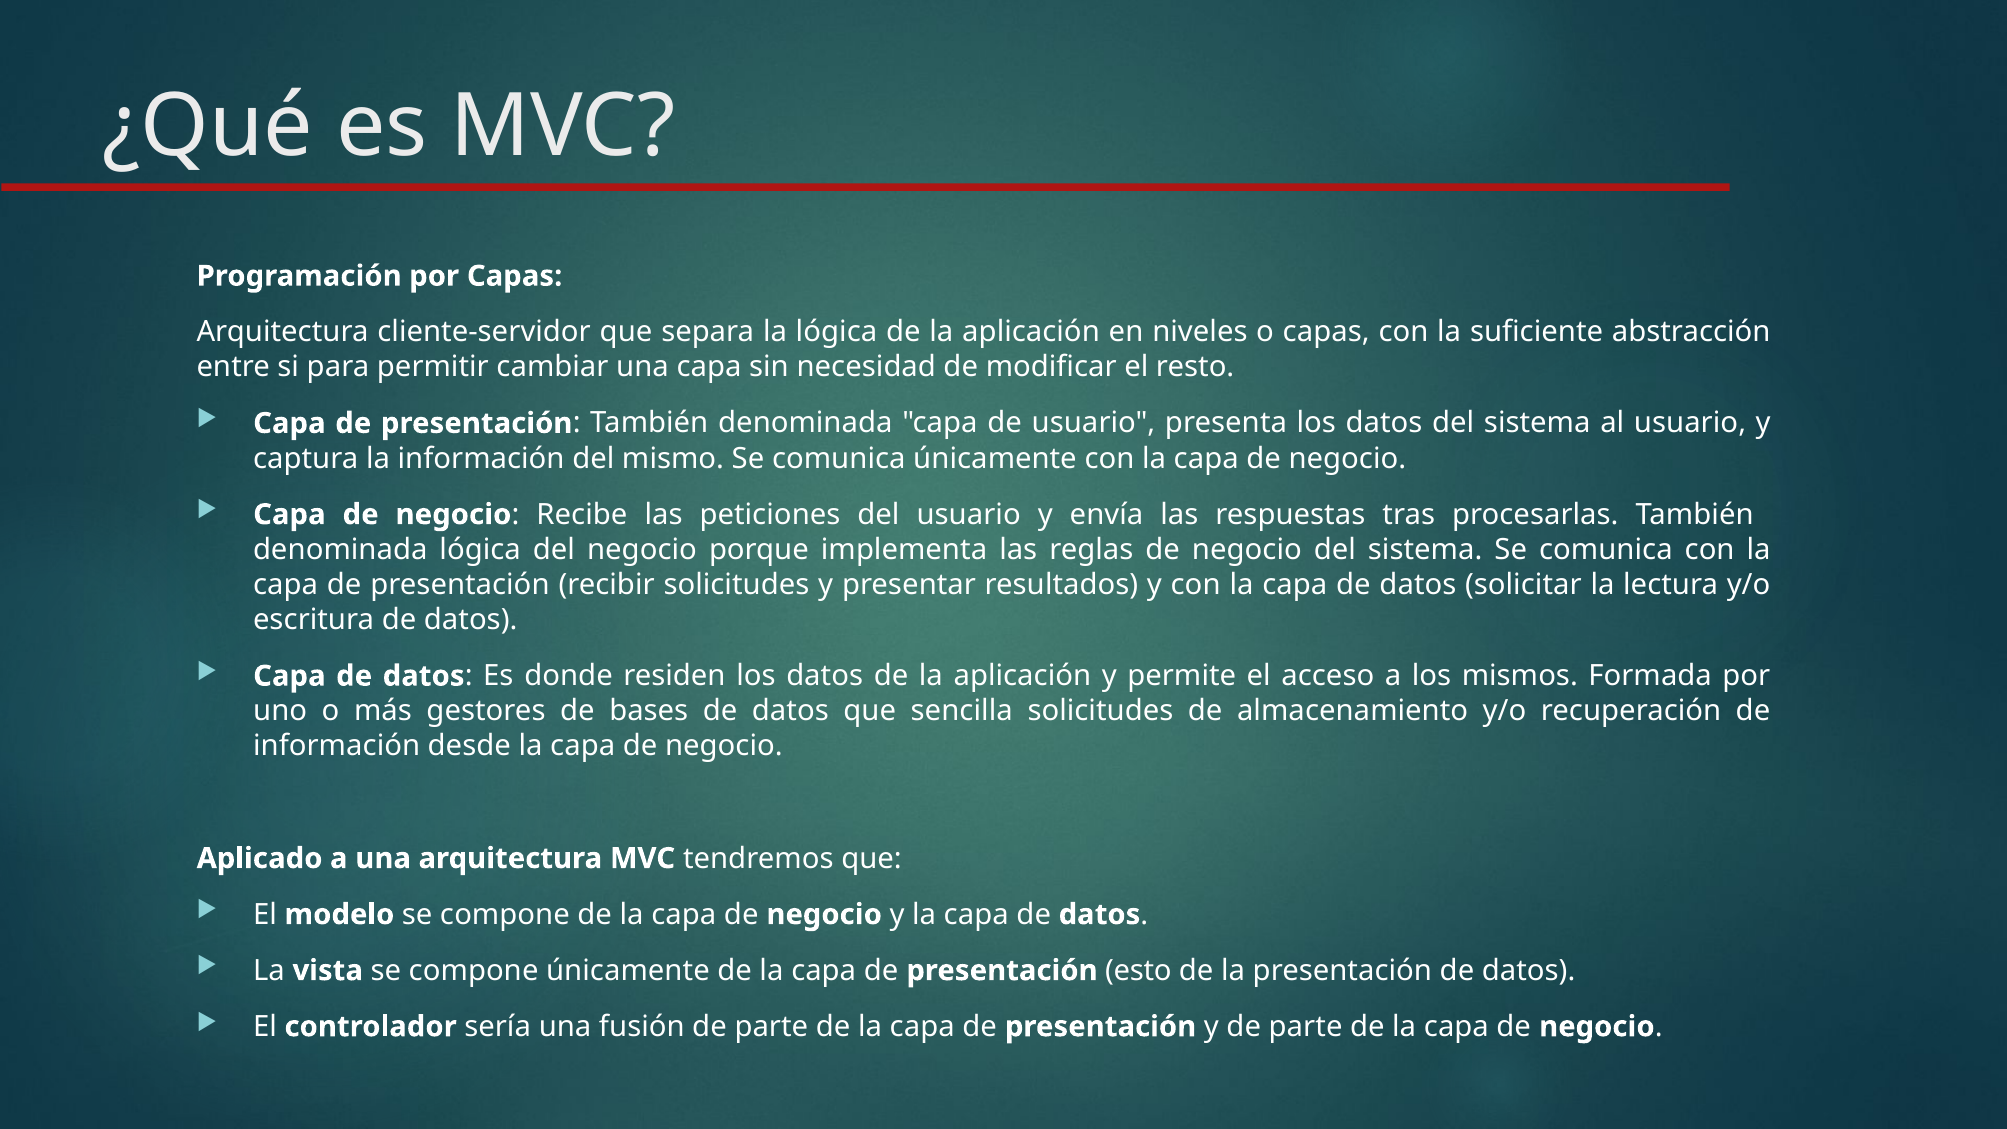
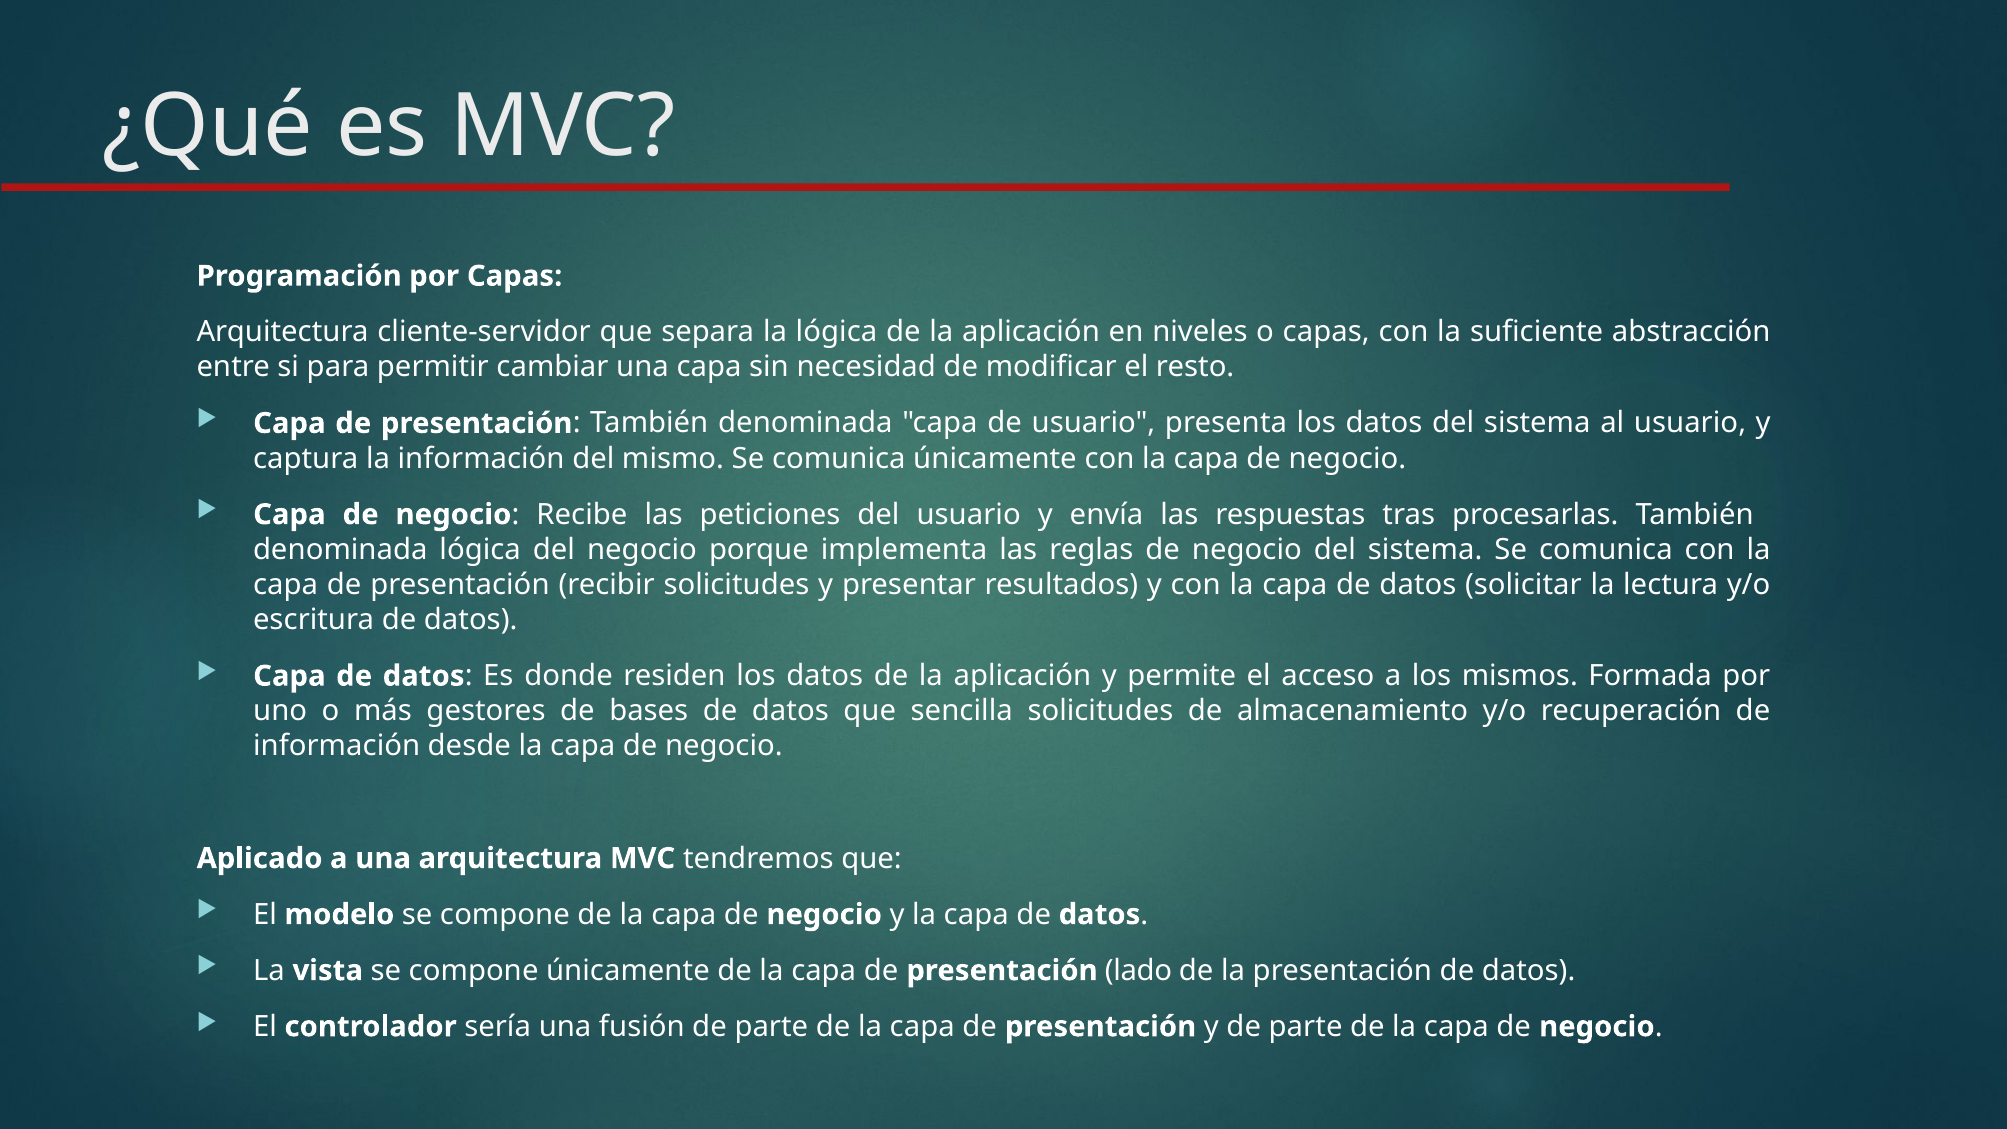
esto: esto -> lado
